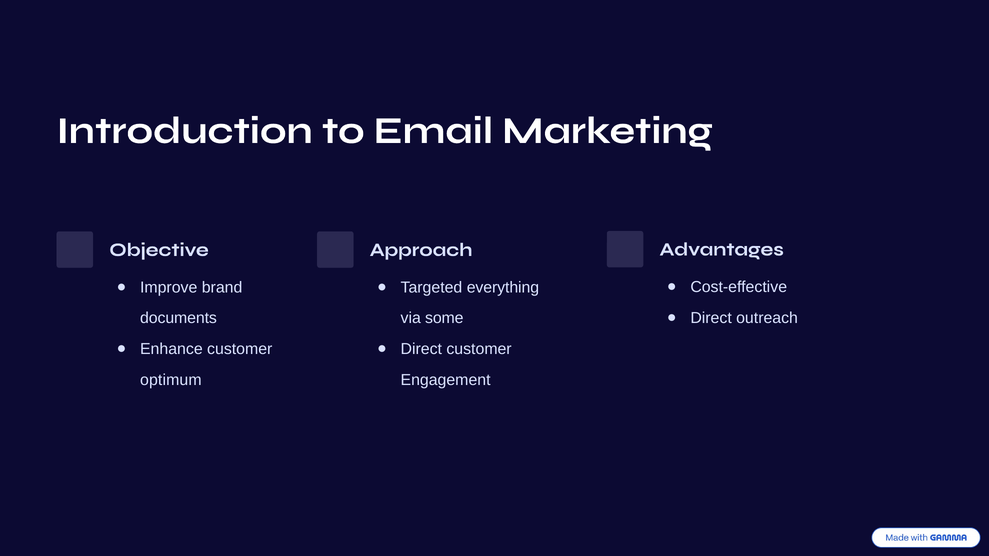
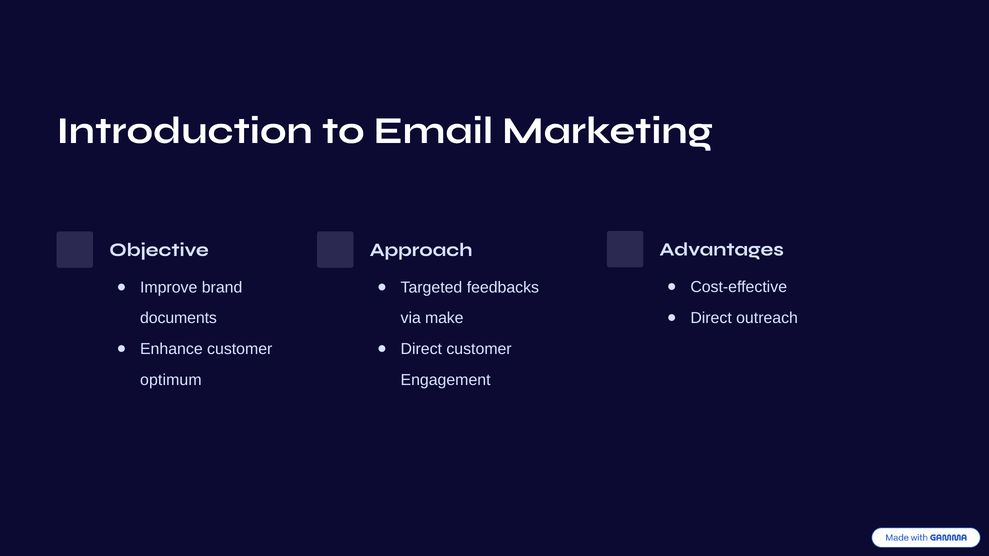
everything: everything -> feedbacks
some: some -> make
